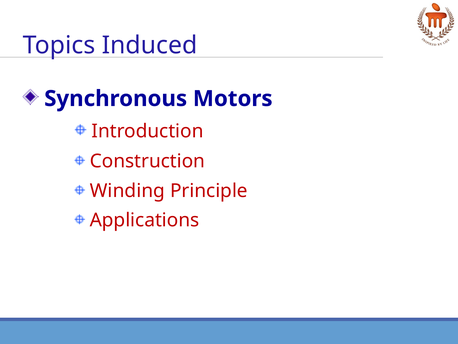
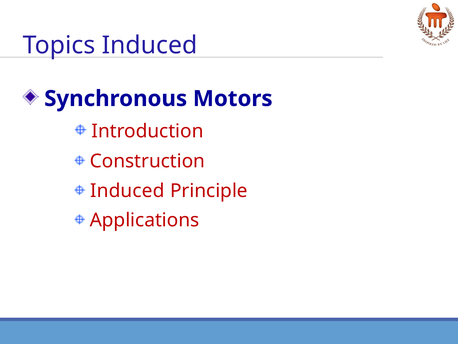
Winding at (127, 190): Winding -> Induced
